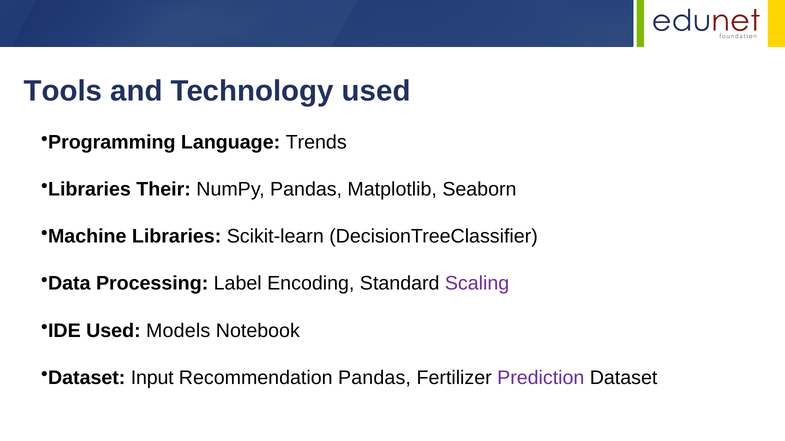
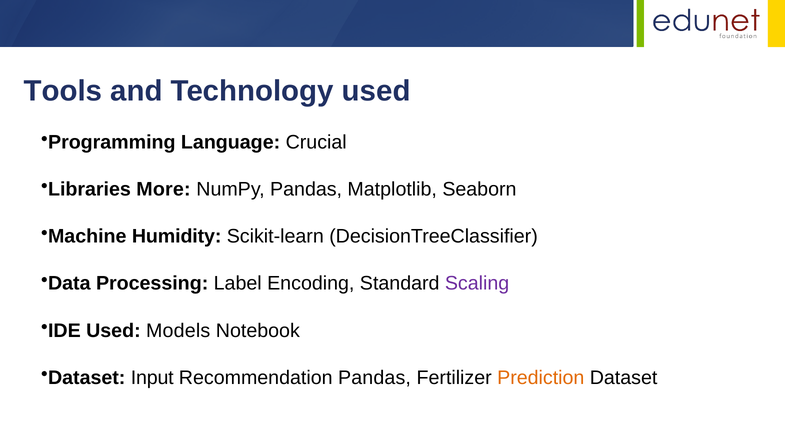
Trends: Trends -> Crucial
Their: Their -> More
Machine Libraries: Libraries -> Humidity
Prediction colour: purple -> orange
